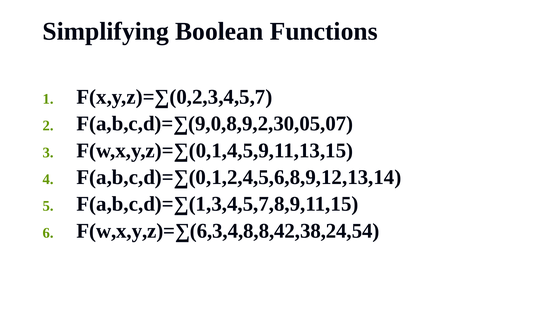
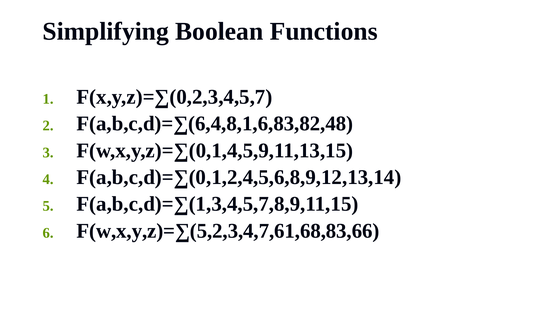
F(a,b,c,d)=∑(9,0,8,9,2,30,05,07: F(a,b,c,d)=∑(9,0,8,9,2,30,05,07 -> F(a,b,c,d)=∑(6,4,8,1,6,83,82,48
F(w,x,y,z)=∑(6,3,4,8,8,42,38,24,54: F(w,x,y,z)=∑(6,3,4,8,8,42,38,24,54 -> F(w,x,y,z)=∑(5,2,3,4,7,61,68,83,66
